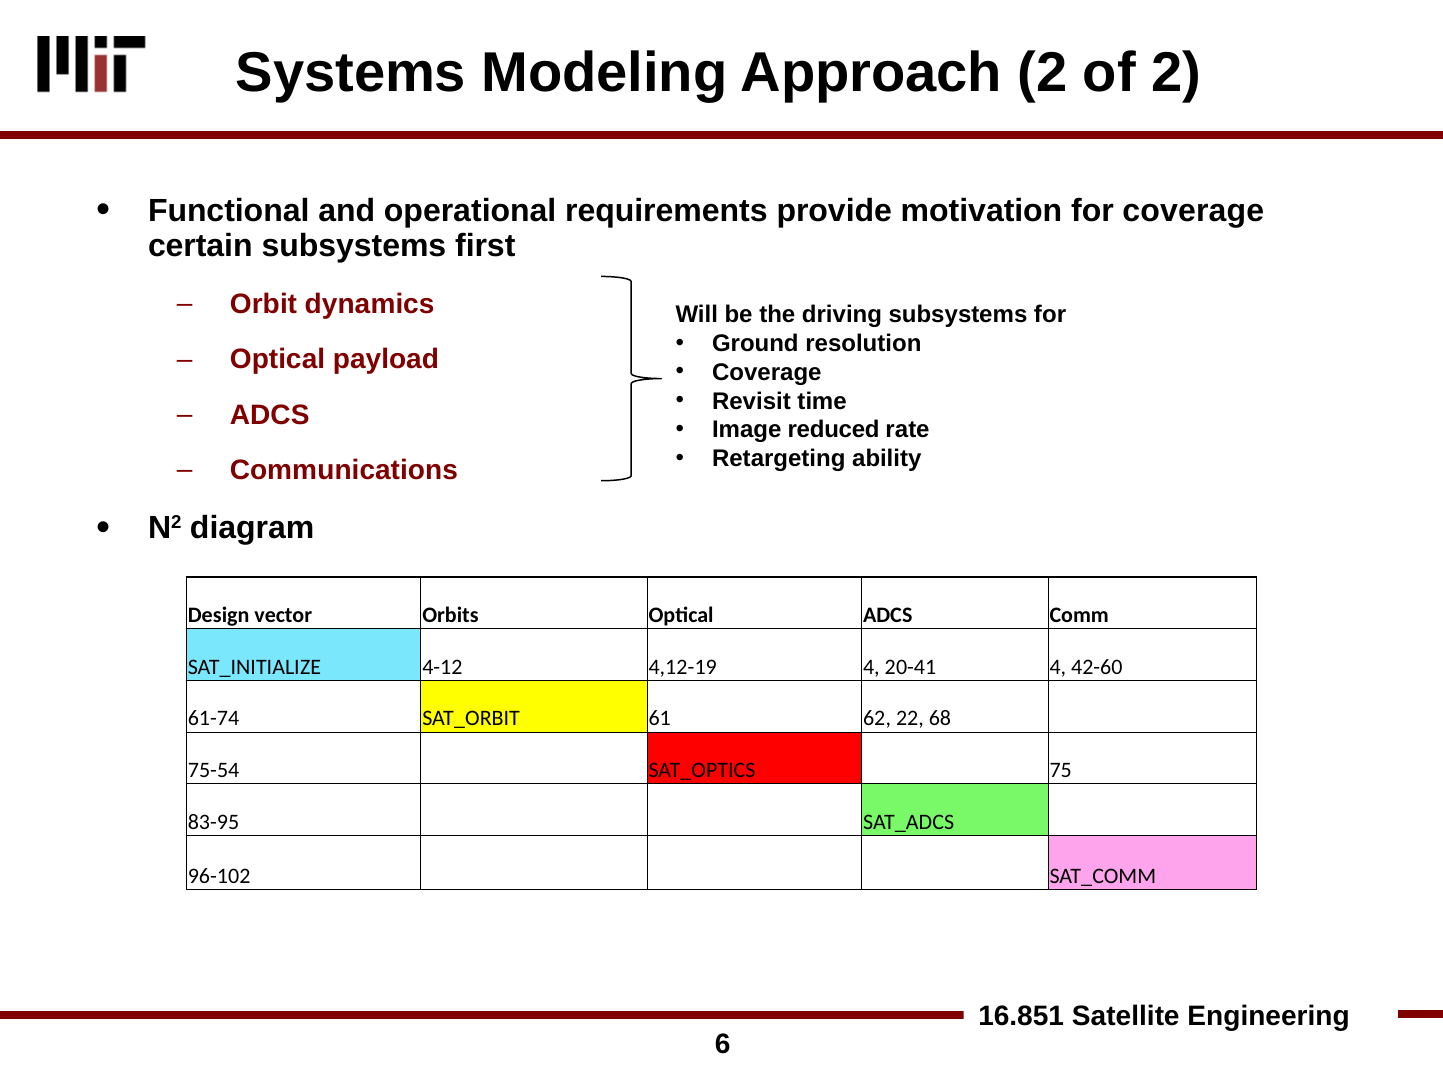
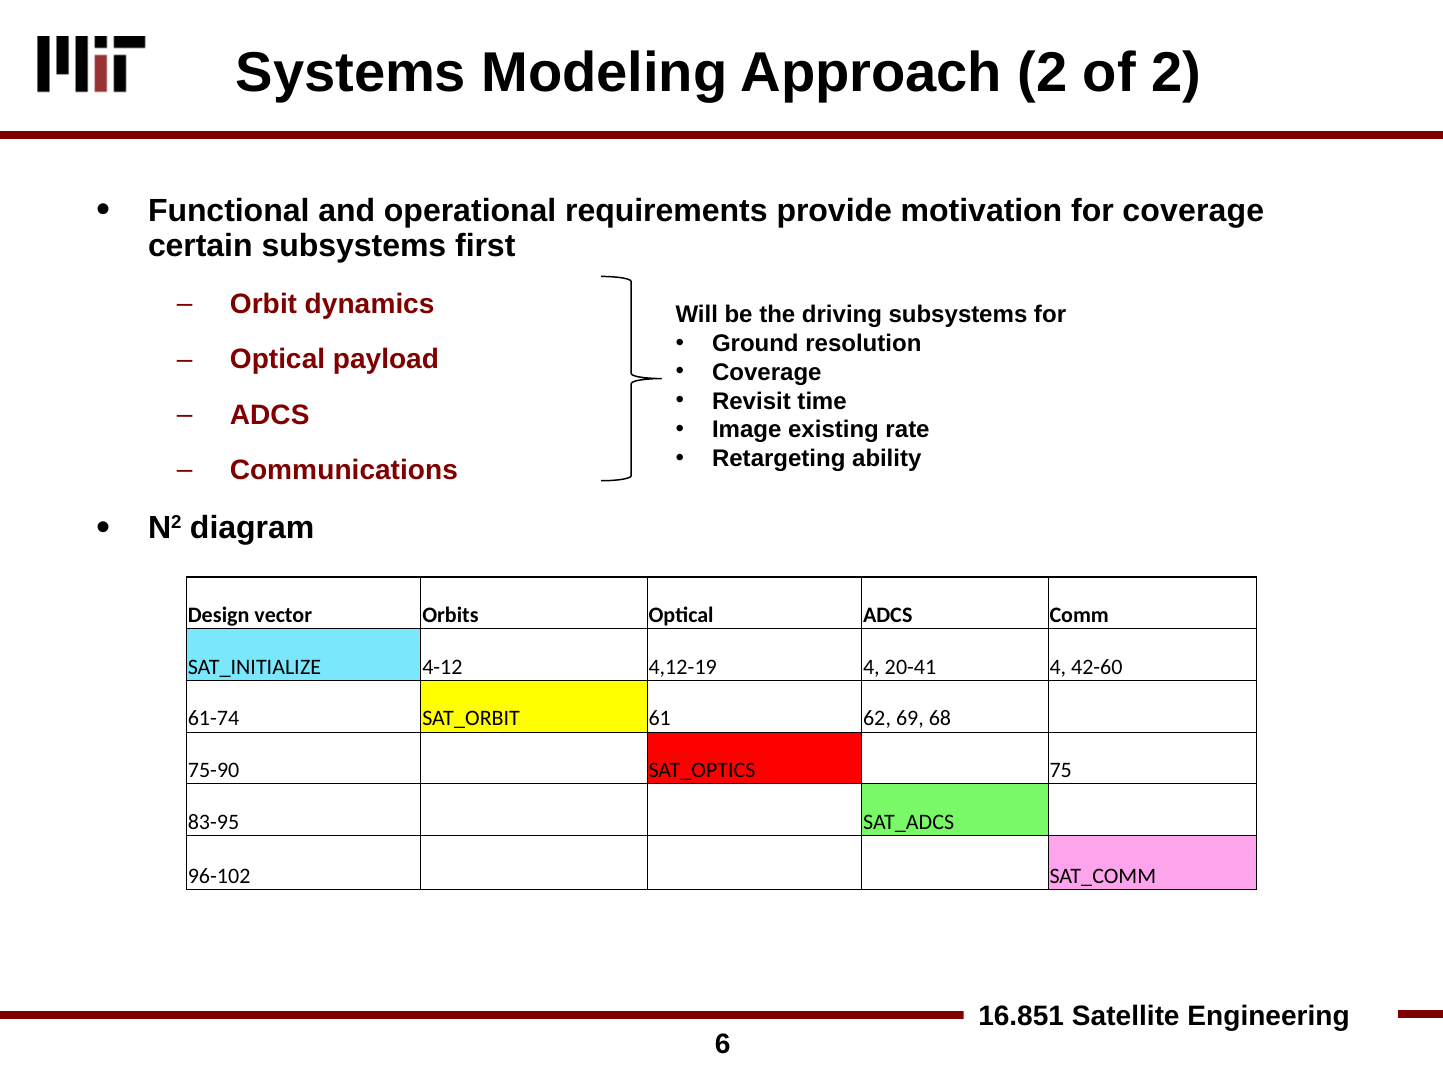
reduced: reduced -> existing
22: 22 -> 69
75-54: 75-54 -> 75-90
